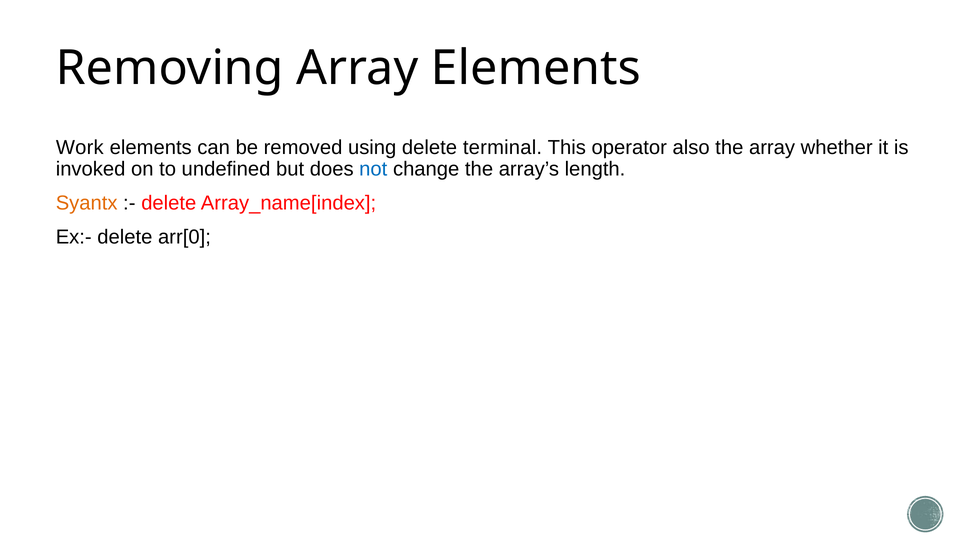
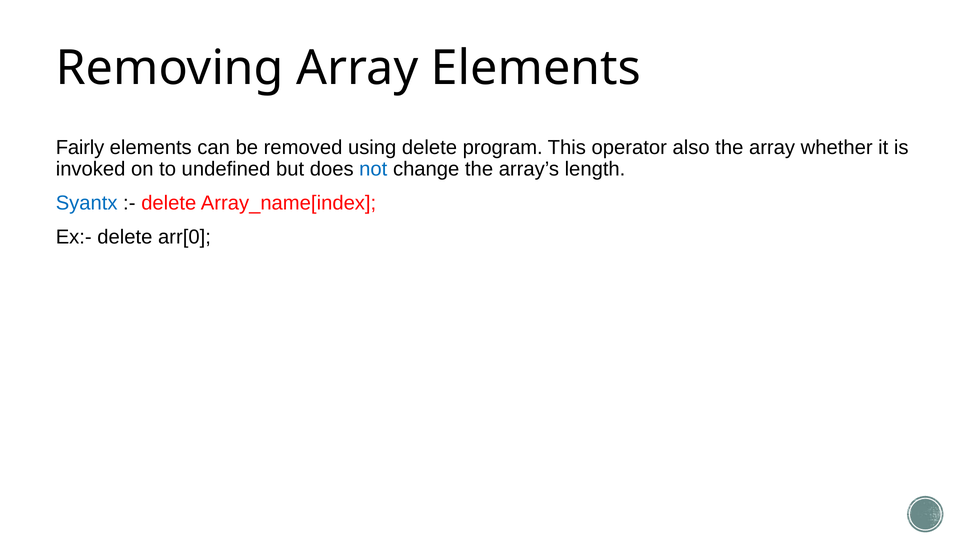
Work: Work -> Fairly
terminal: terminal -> program
Syantx colour: orange -> blue
